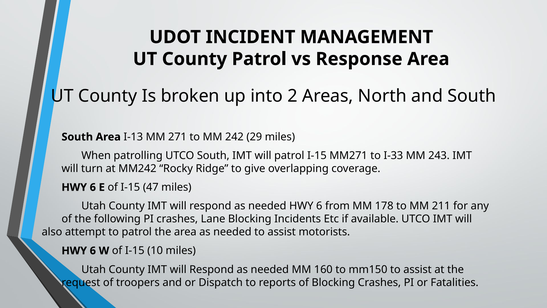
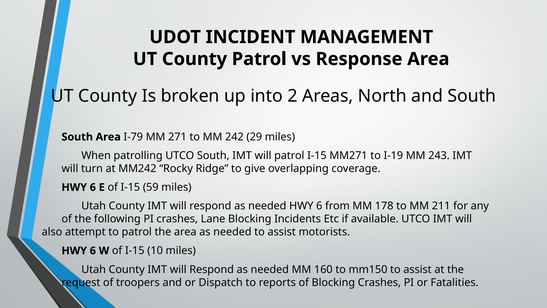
I-13: I-13 -> I-79
I-33: I-33 -> I-19
47: 47 -> 59
